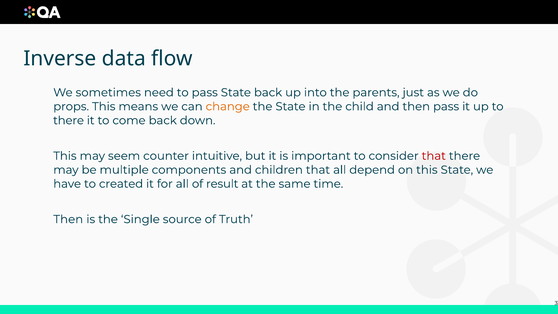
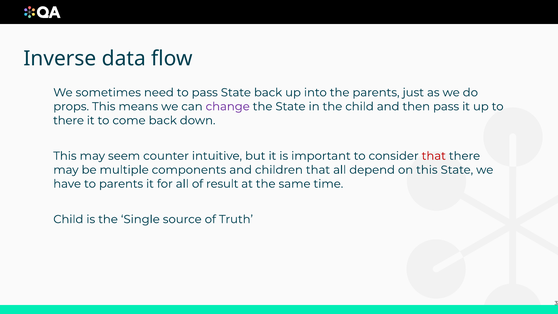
change colour: orange -> purple
to created: created -> parents
Then at (68, 219): Then -> Child
